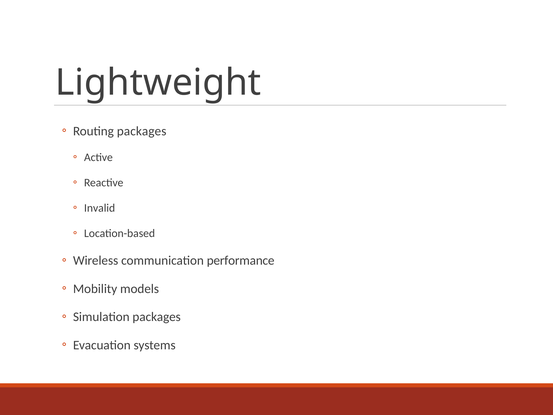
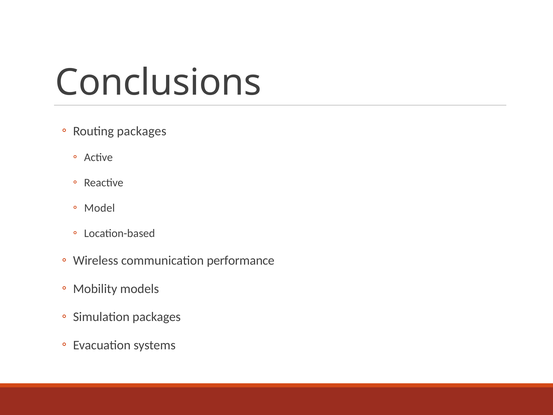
Lightweight: Lightweight -> Conclusions
Invalid: Invalid -> Model
